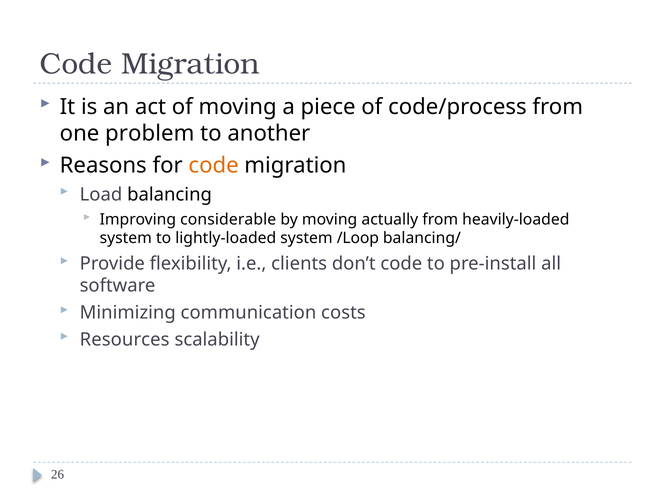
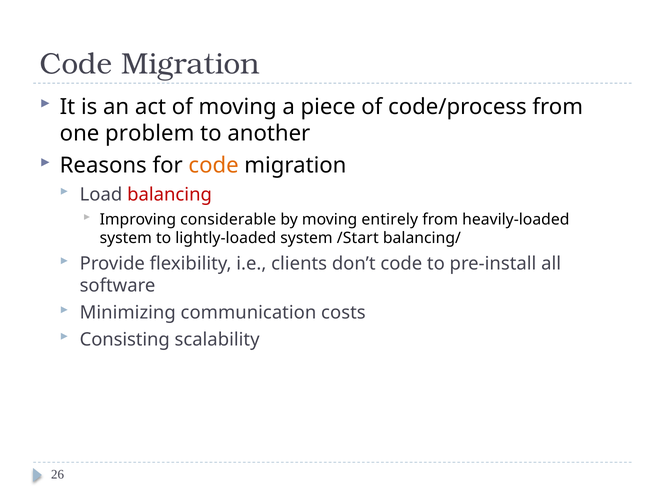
balancing colour: black -> red
actually: actually -> entirely
/Loop: /Loop -> /Start
Resources: Resources -> Consisting
